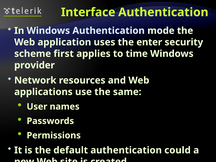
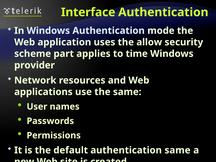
enter: enter -> allow
first: first -> part
authentication could: could -> same
